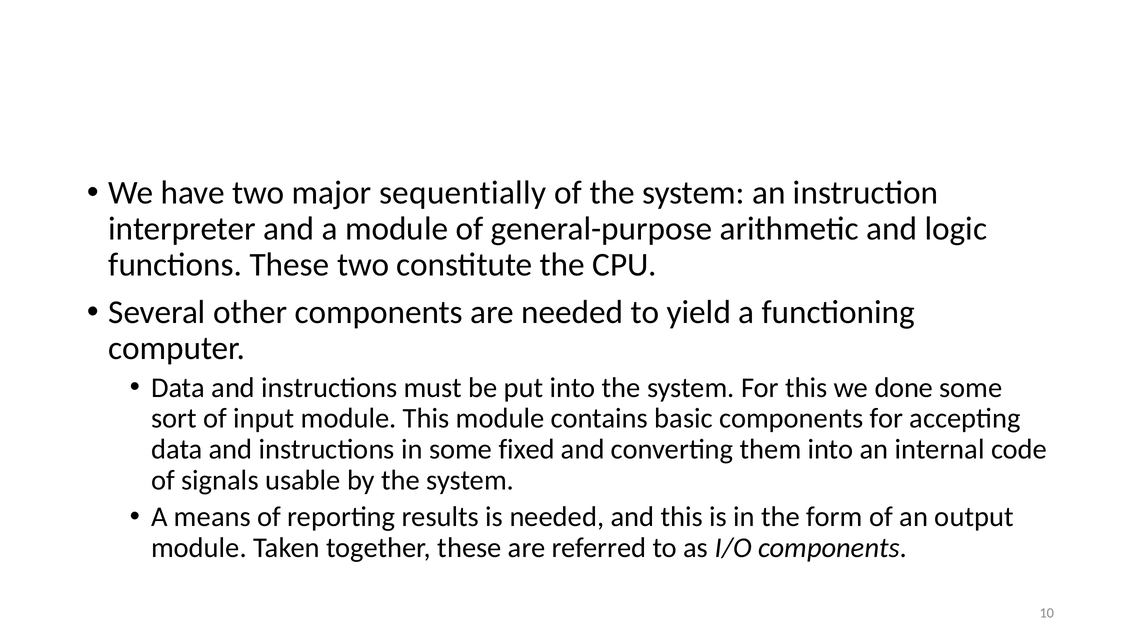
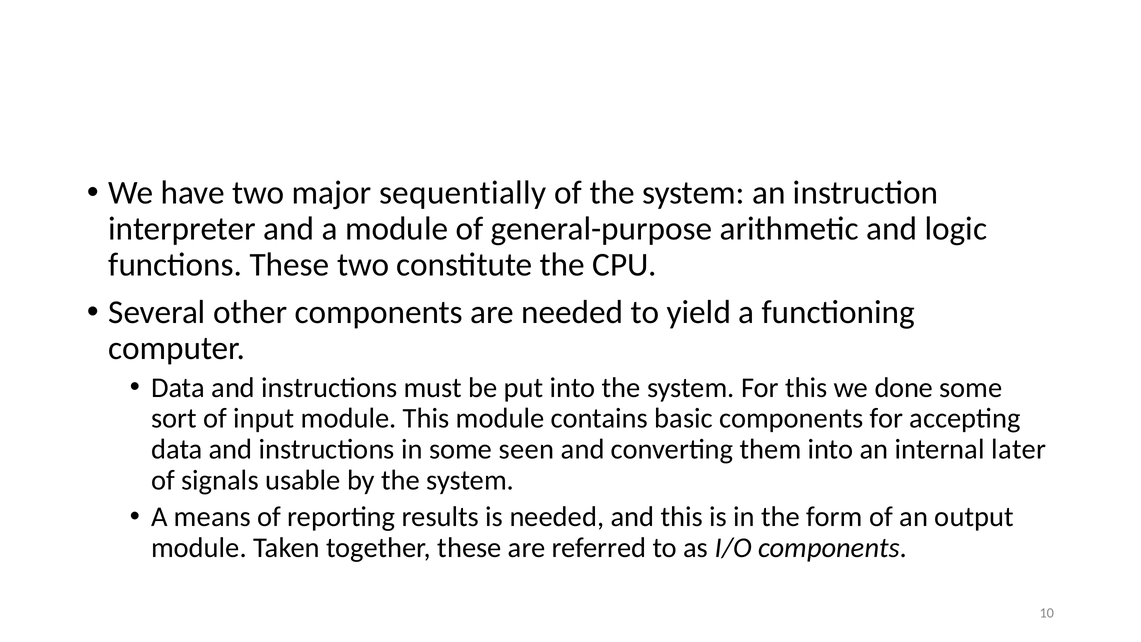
fixed: fixed -> seen
code: code -> later
